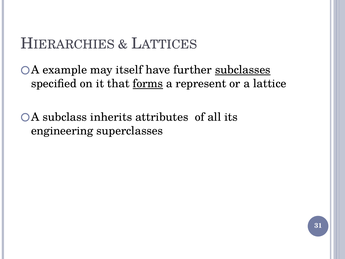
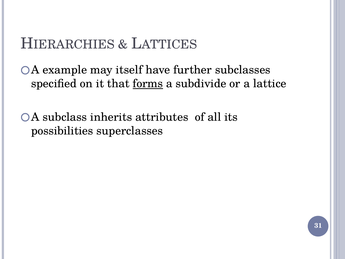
subclasses underline: present -> none
represent: represent -> subdivide
engineering: engineering -> possibilities
